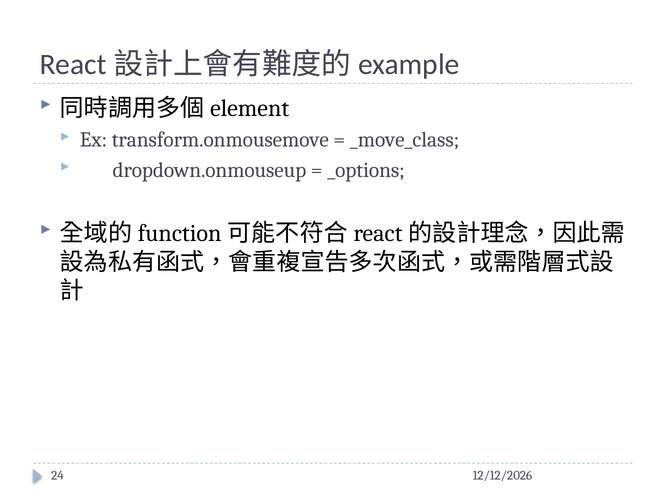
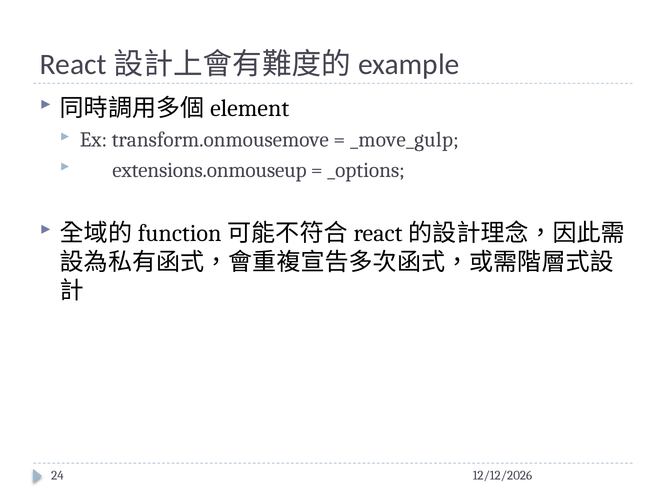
_move_class: _move_class -> _move_gulp
dropdown.onmouseup: dropdown.onmouseup -> extensions.onmouseup
